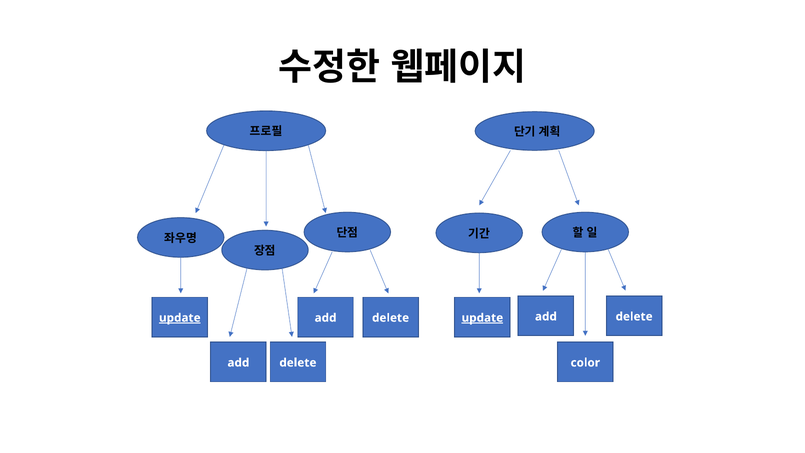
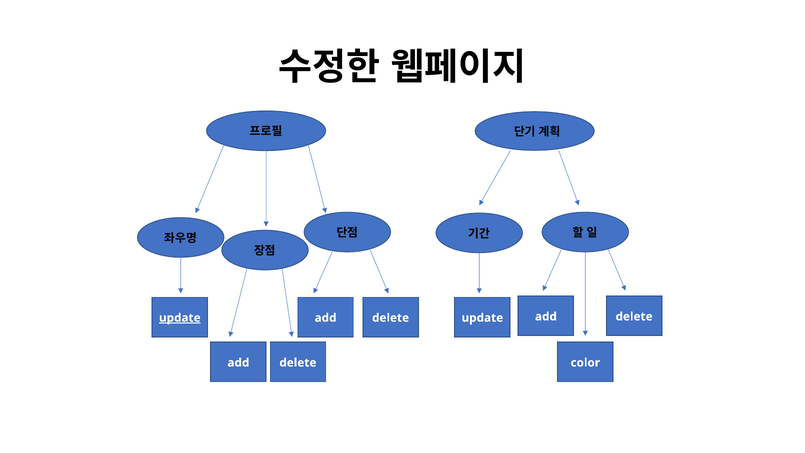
update at (482, 318) underline: present -> none
